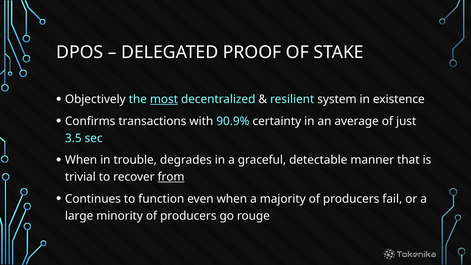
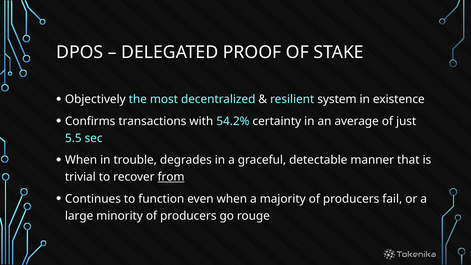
most underline: present -> none
90.9%: 90.9% -> 54.2%
3.5: 3.5 -> 5.5
